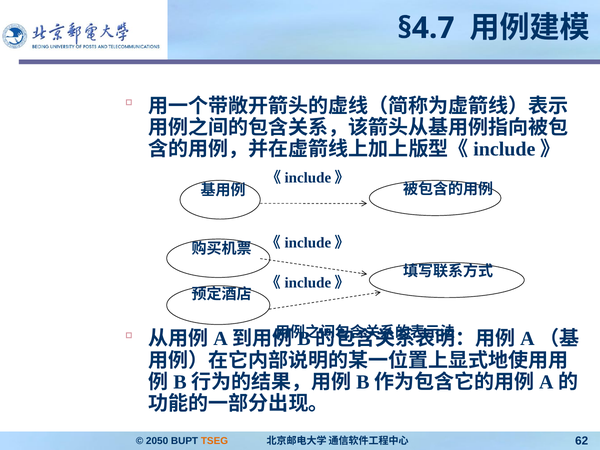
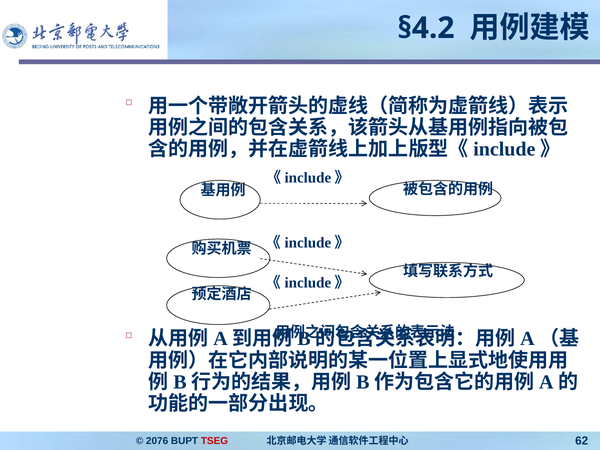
§4.7: §4.7 -> §4.2
2050: 2050 -> 2076
TSEG colour: orange -> red
